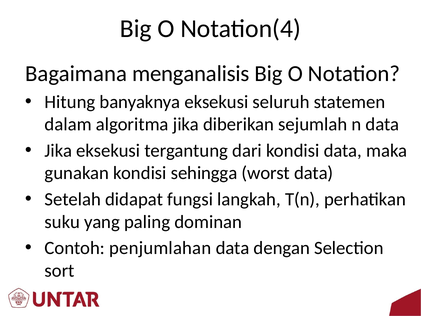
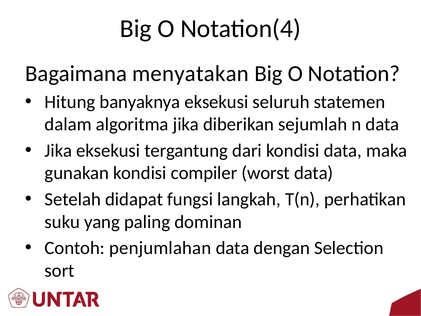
menganalisis: menganalisis -> menyatakan
sehingga: sehingga -> compiler
